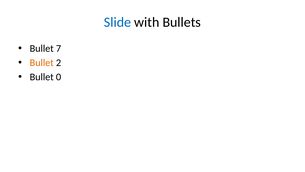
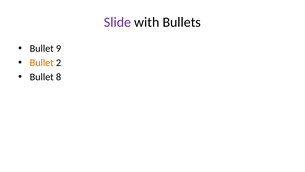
Slide colour: blue -> purple
7: 7 -> 9
0: 0 -> 8
